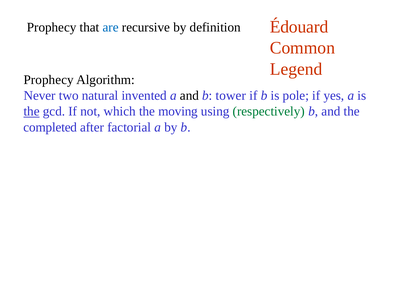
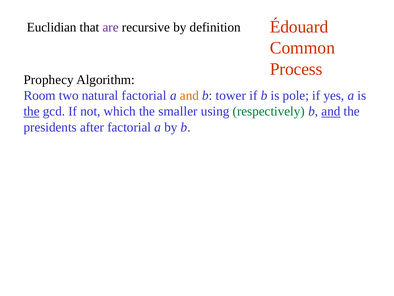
Prophecy at (52, 27): Prophecy -> Euclidian
are colour: blue -> purple
Legend: Legend -> Process
Never: Never -> Room
natural invented: invented -> factorial
and at (189, 95) colour: black -> orange
moving: moving -> smaller
and at (331, 111) underline: none -> present
completed: completed -> presidents
